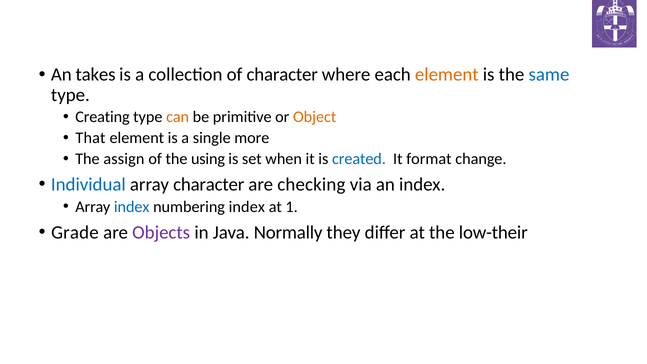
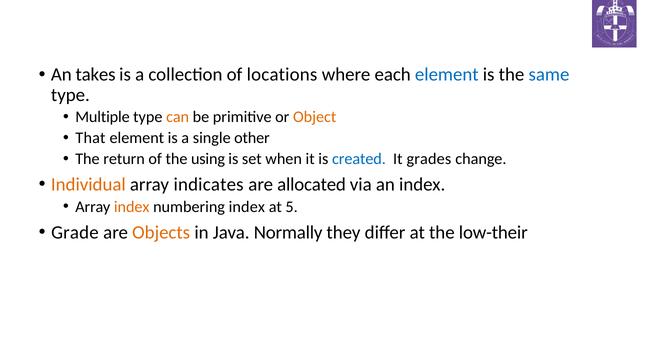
of character: character -> locations
element at (447, 74) colour: orange -> blue
Creating: Creating -> Multiple
more: more -> other
assign: assign -> return
format: format -> grades
Individual colour: blue -> orange
array character: character -> indicates
checking: checking -> allocated
index at (132, 207) colour: blue -> orange
1: 1 -> 5
Objects colour: purple -> orange
